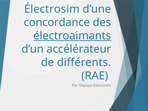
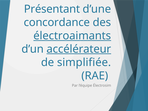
Électrosim at (52, 9): Électrosim -> Présentant
accélérateur underline: none -> present
différents: différents -> simplifiée
